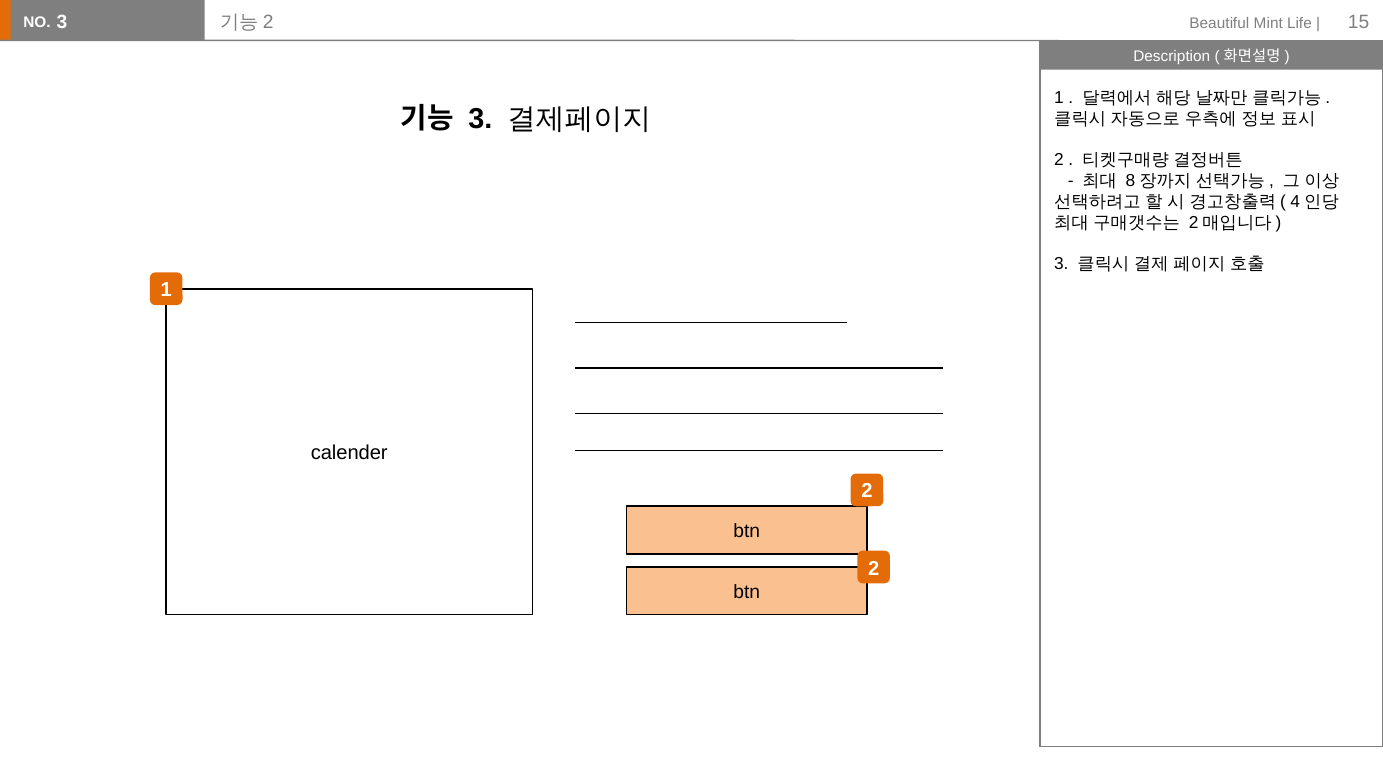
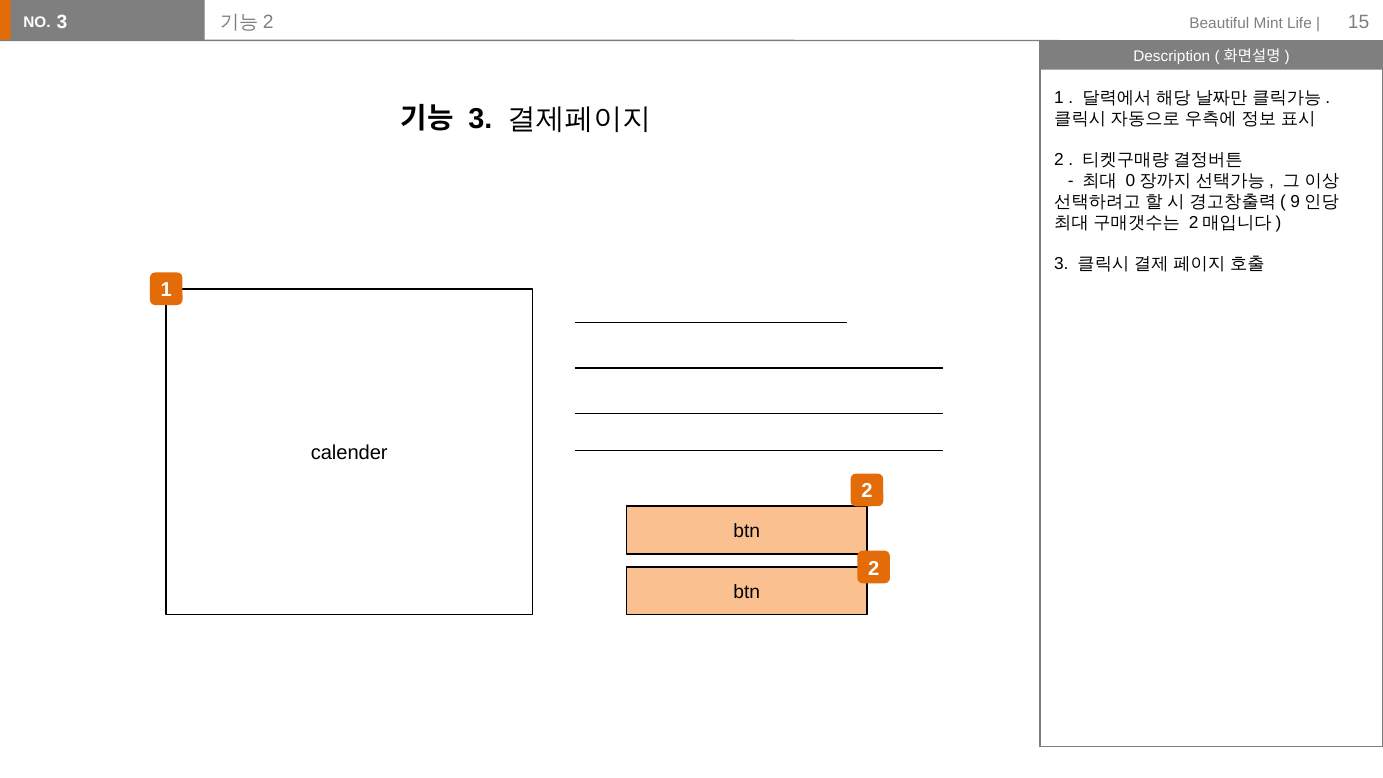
8: 8 -> 0
4: 4 -> 9
